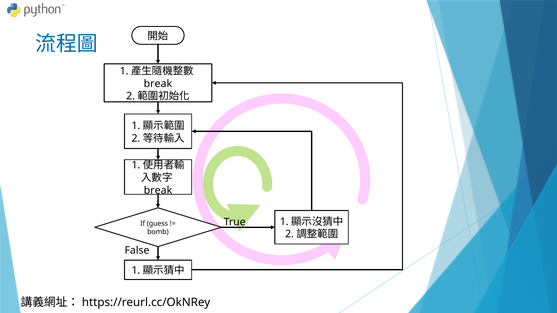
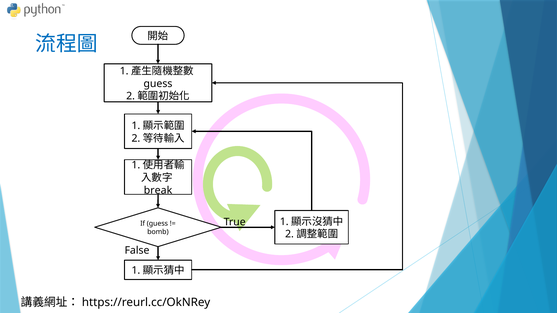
break at (158, 84): break -> guess
